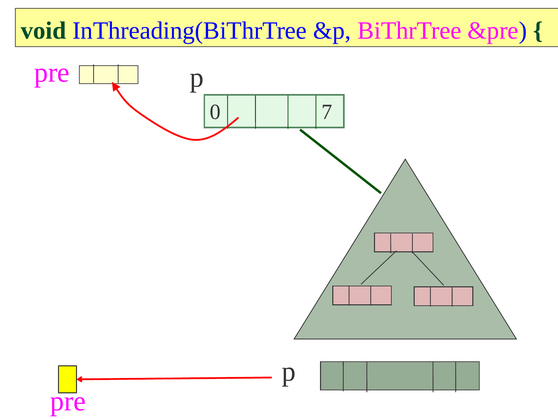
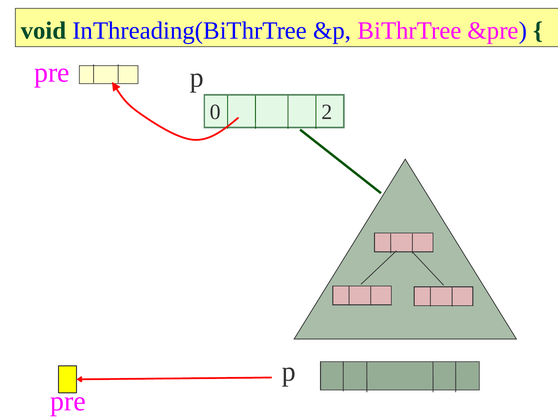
7: 7 -> 2
